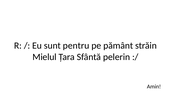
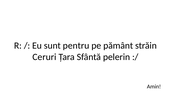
Mielul: Mielul -> Ceruri
